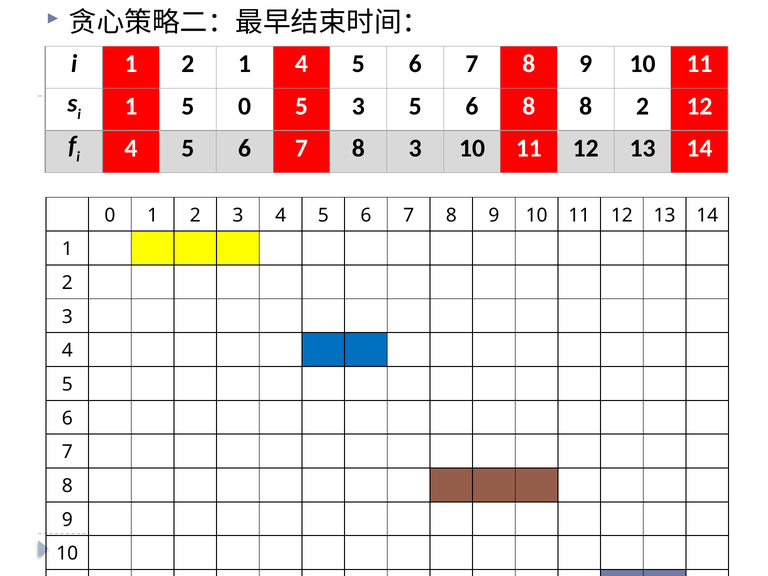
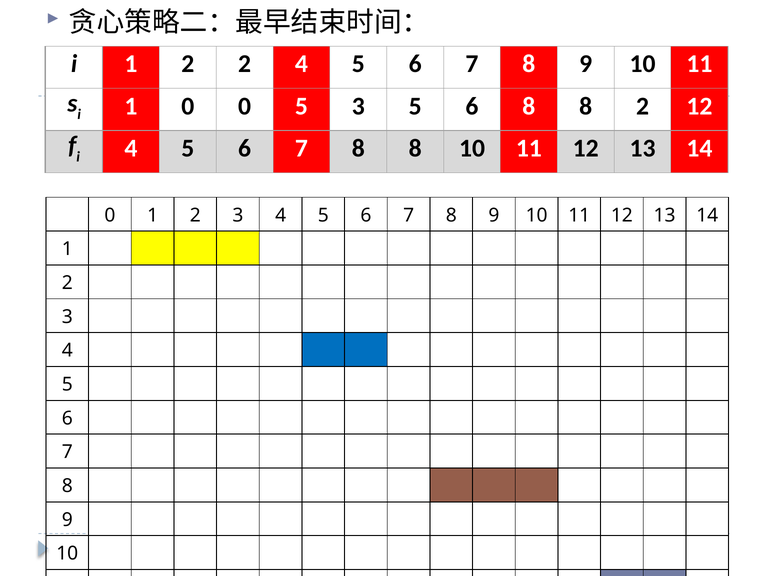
2 1: 1 -> 2
1 5: 5 -> 0
7 8 3: 3 -> 8
